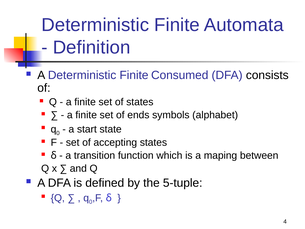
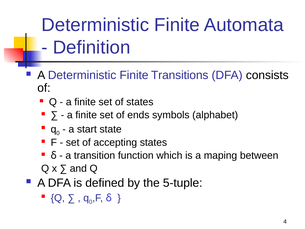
Consumed: Consumed -> Transitions
